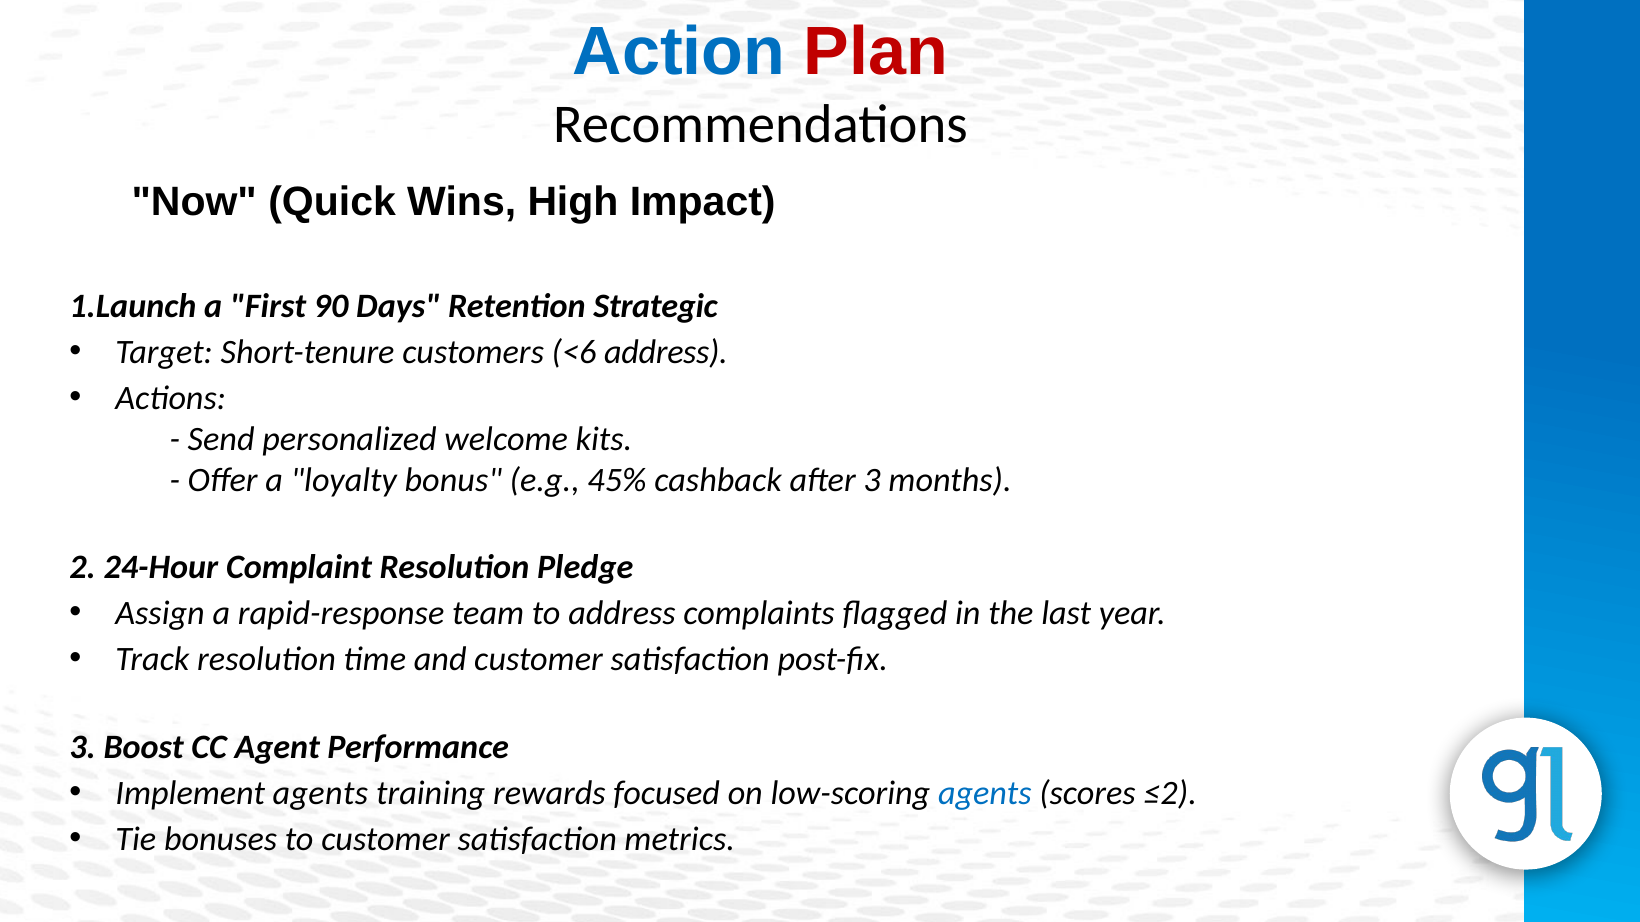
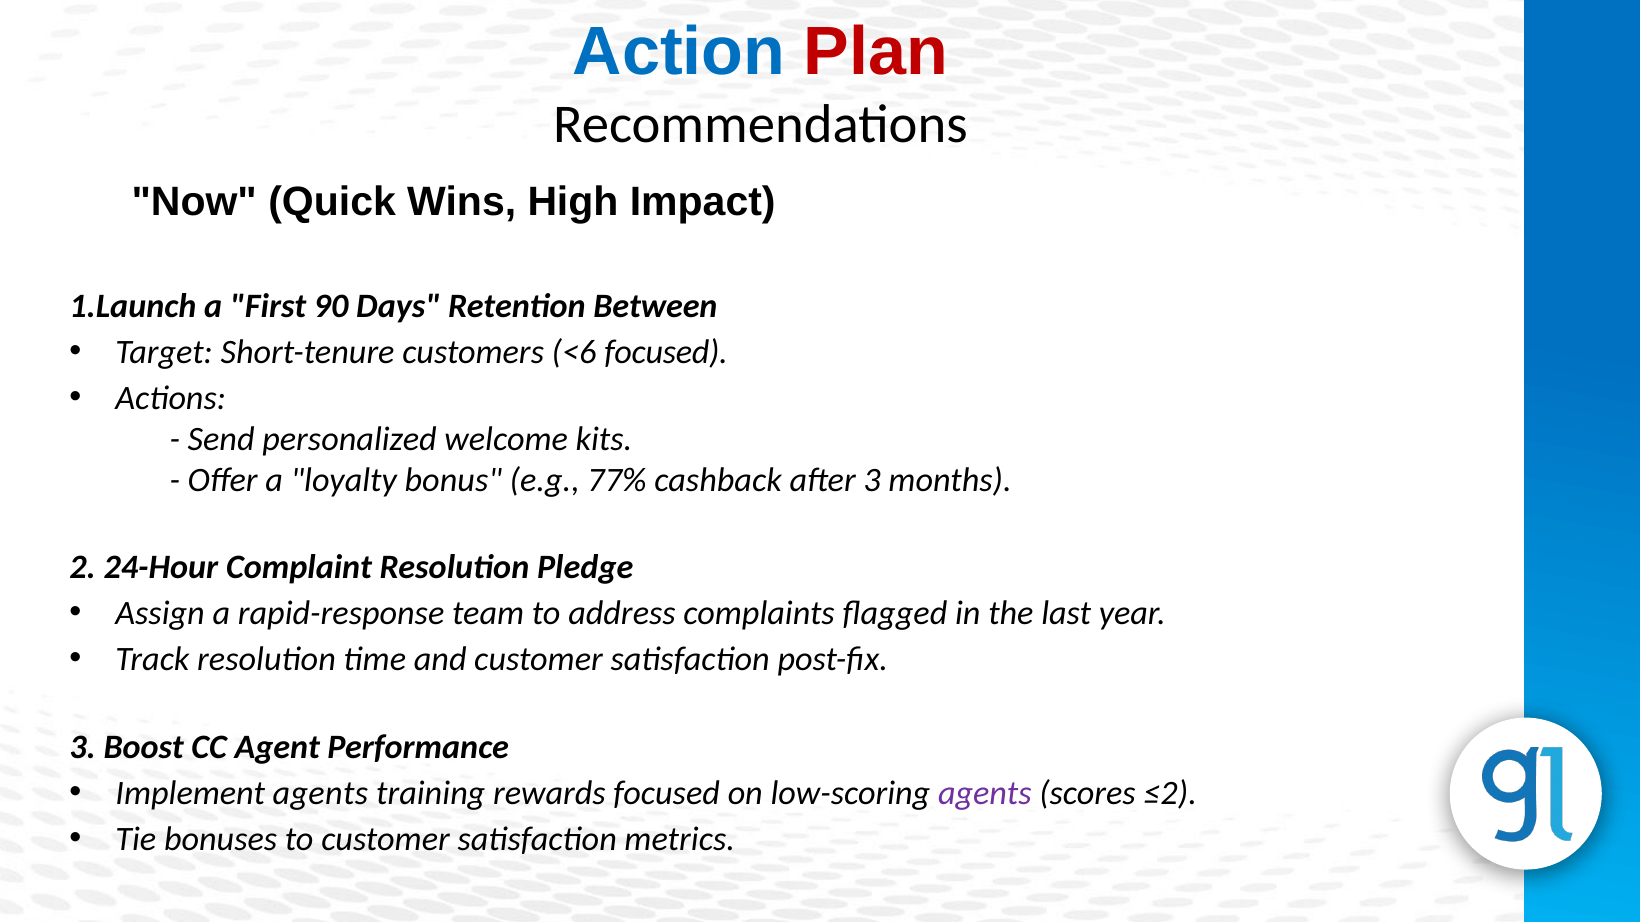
Strategic: Strategic -> Between
<6 address: address -> focused
45%: 45% -> 77%
agents at (985, 793) colour: blue -> purple
